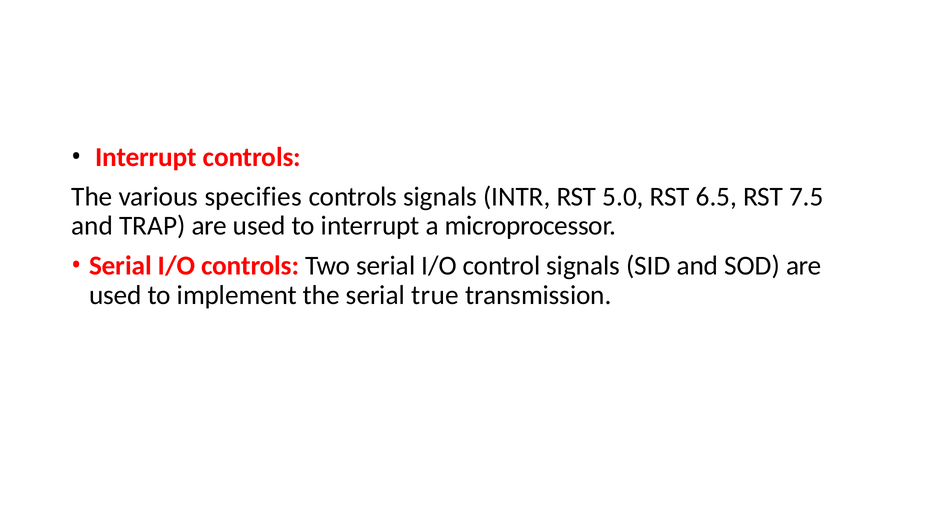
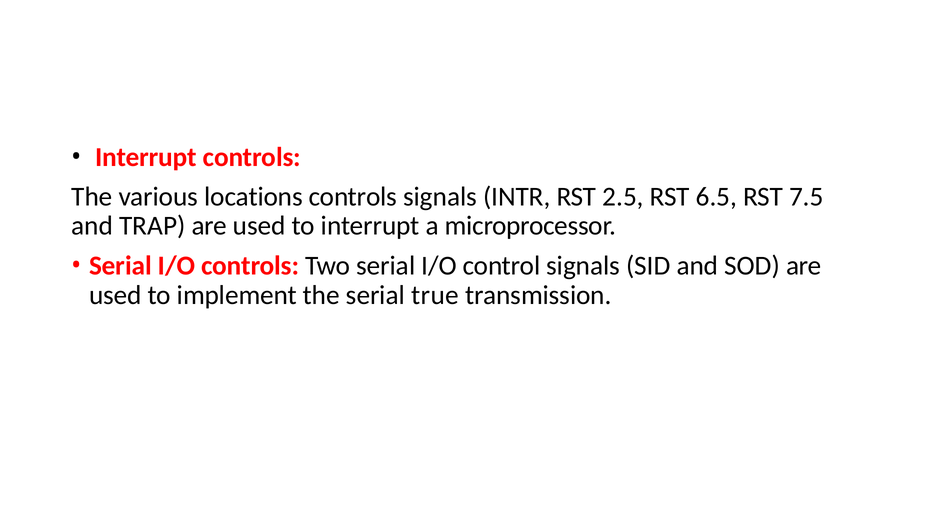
specifies: specifies -> locations
5.0: 5.0 -> 2.5
